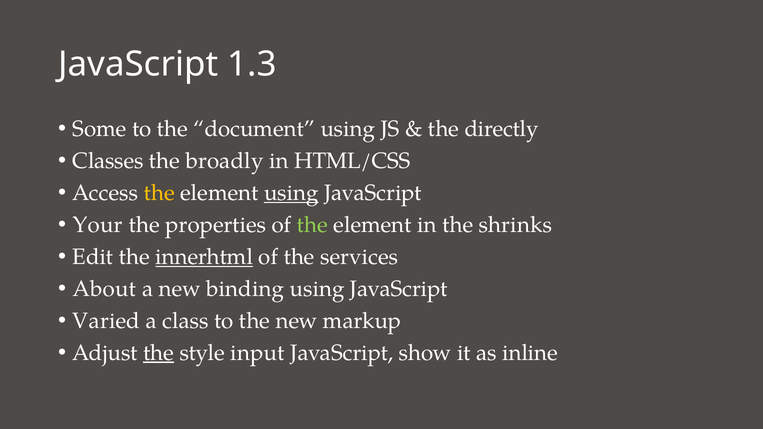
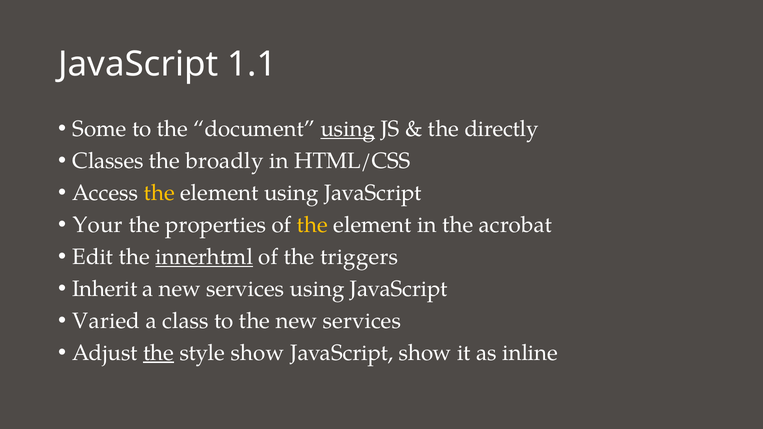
1.3: 1.3 -> 1.1
using at (348, 129) underline: none -> present
using at (291, 193) underline: present -> none
the at (312, 225) colour: light green -> yellow
shrinks: shrinks -> acrobat
services: services -> triggers
About: About -> Inherit
a new binding: binding -> services
the new markup: markup -> services
style input: input -> show
